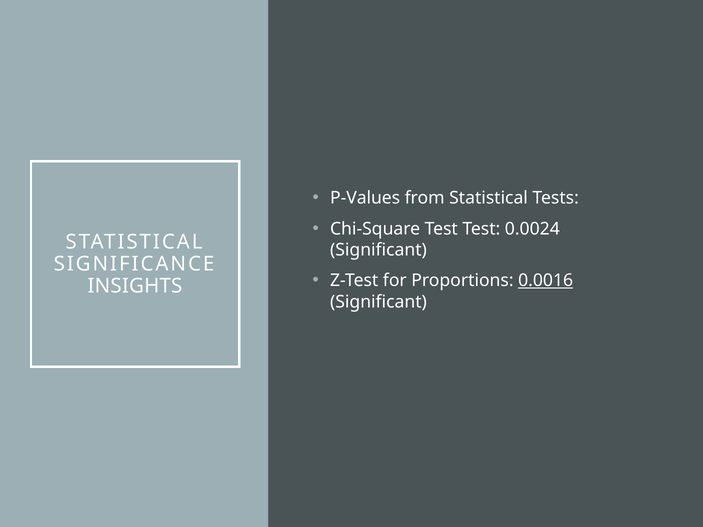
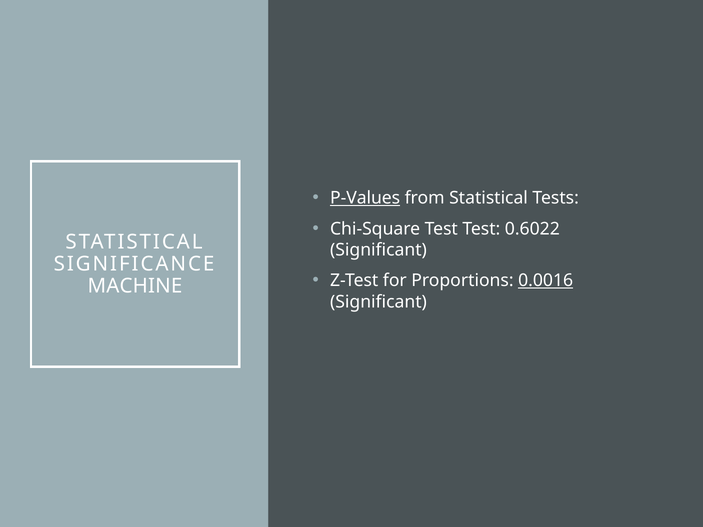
P-Values underline: none -> present
0.0024: 0.0024 -> 0.6022
INSIGHTS: INSIGHTS -> MACHINE
